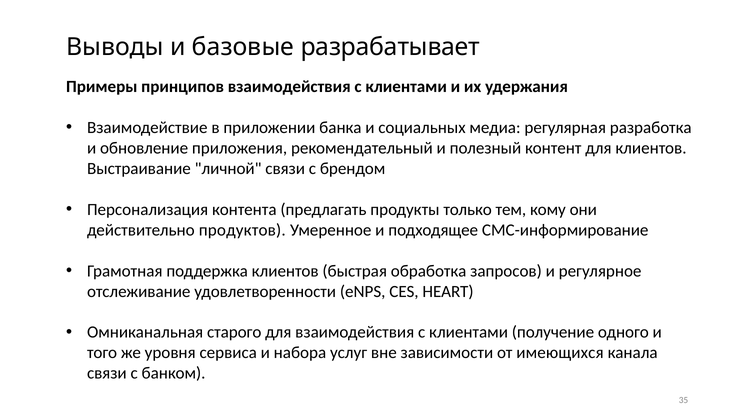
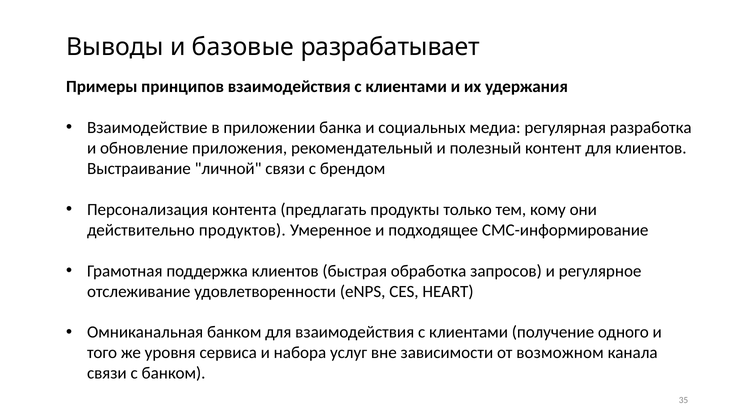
Омниканальная старого: старого -> банком
имеющихся: имеющихся -> возможном
